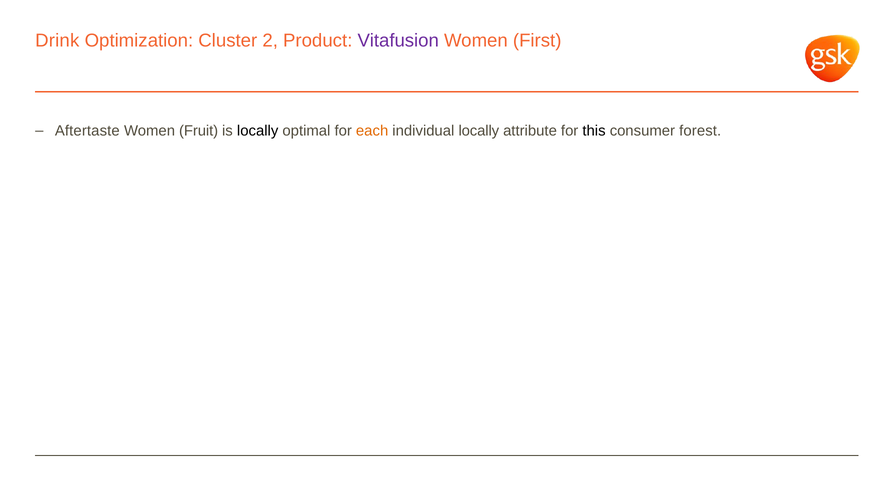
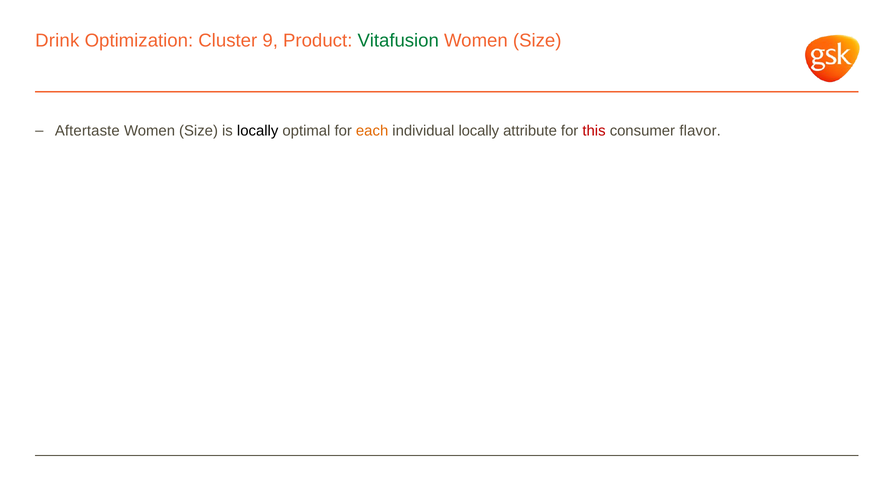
2: 2 -> 9
Vitafusion colour: purple -> green
First at (537, 41): First -> Size
Fruit at (199, 131): Fruit -> Size
this colour: black -> red
forest: forest -> flavor
